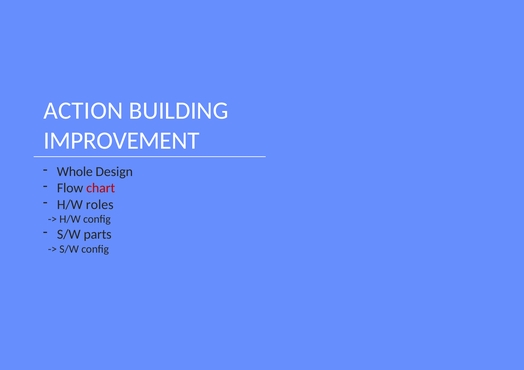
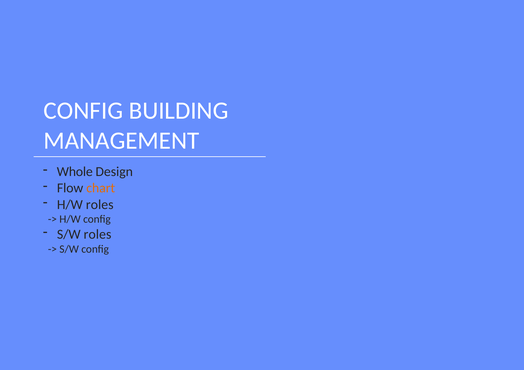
ACTION at (83, 111): ACTION -> CONFIG
IMPROVEMENT: IMPROVEMENT -> MANAGEMENT
chart colour: red -> orange
S/W parts: parts -> roles
